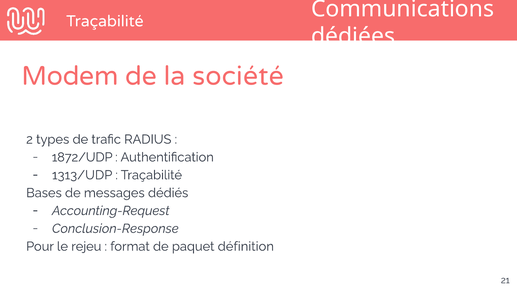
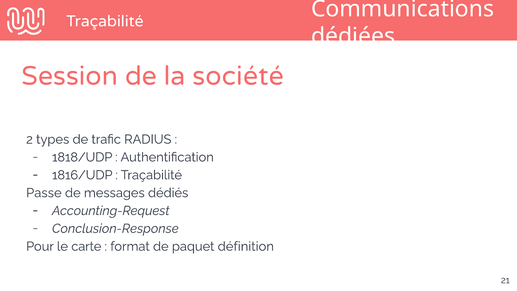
Modem: Modem -> Session
1872/UDP: 1872/UDP -> 1818/UDP
1313/UDP: 1313/UDP -> 1816/UDP
Bases: Bases -> Passe
rejeu: rejeu -> carte
